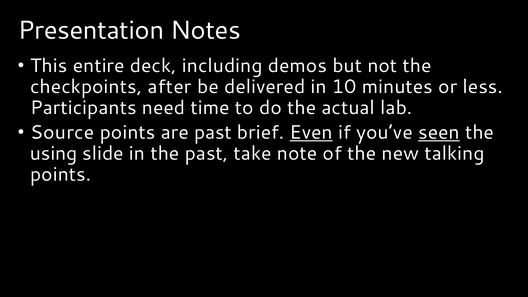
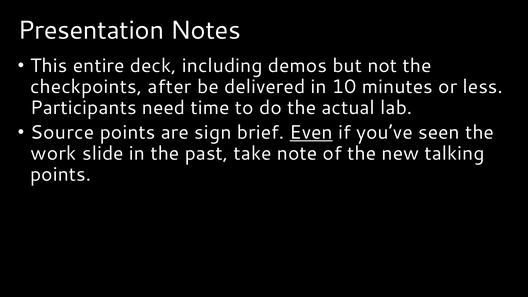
are past: past -> sign
seen underline: present -> none
using: using -> work
